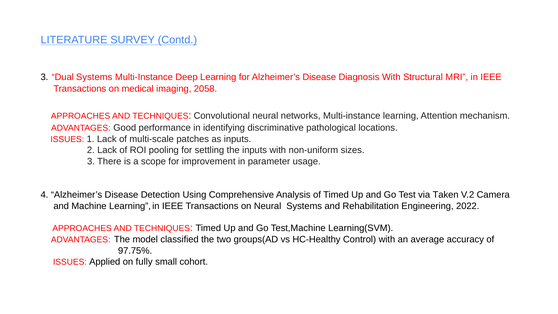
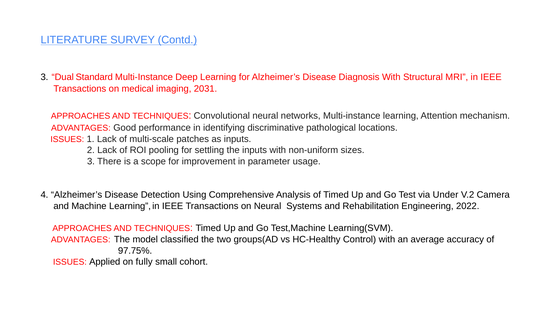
Dual Systems: Systems -> Standard
2058: 2058 -> 2031
Taken: Taken -> Under
